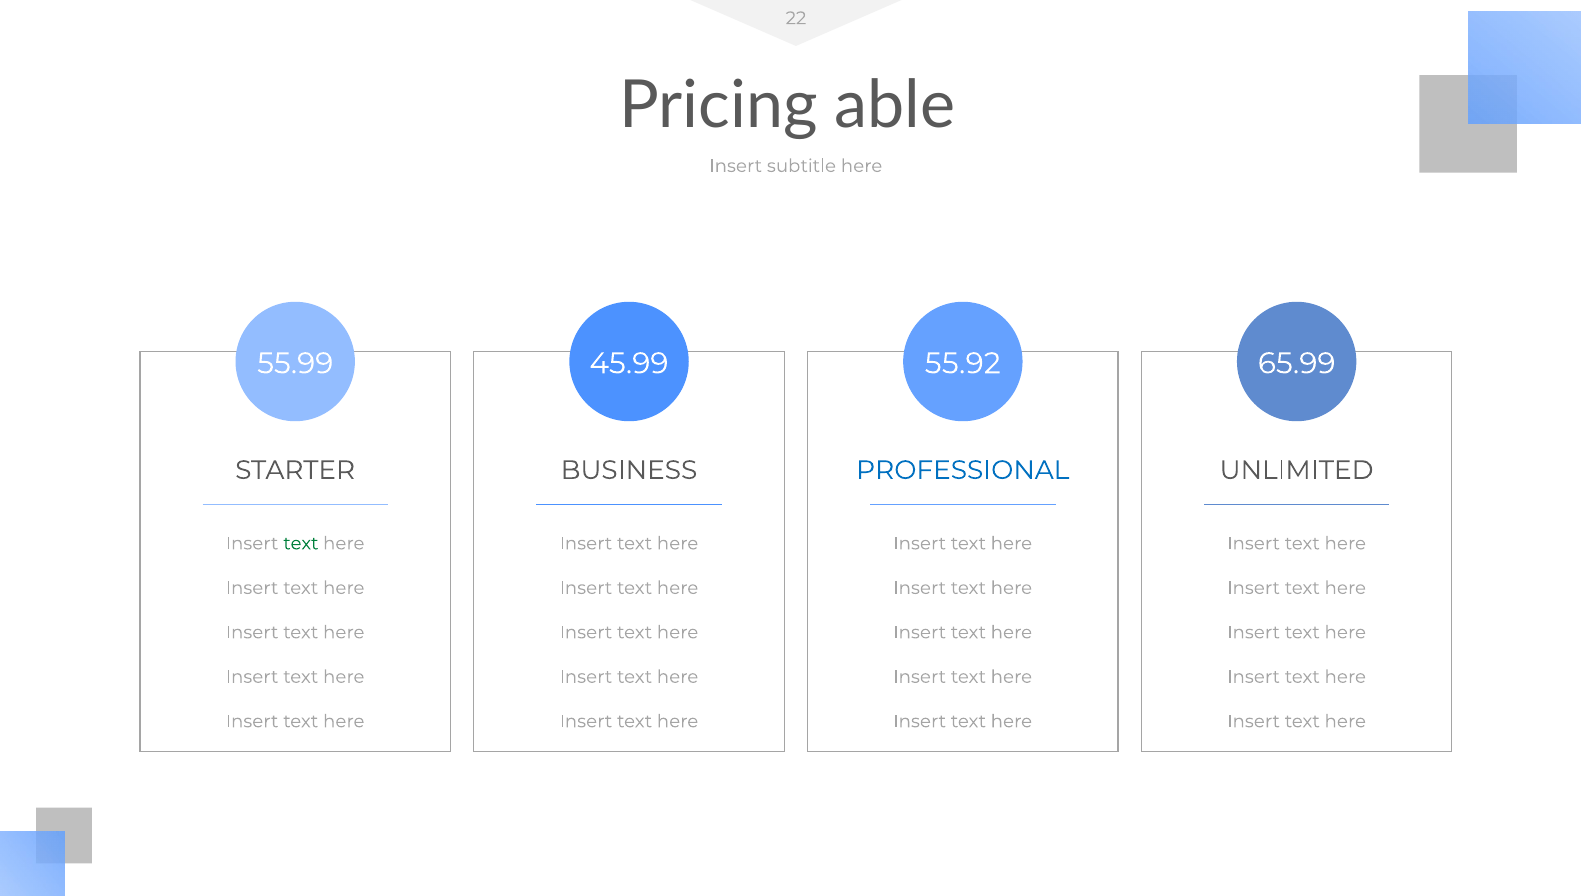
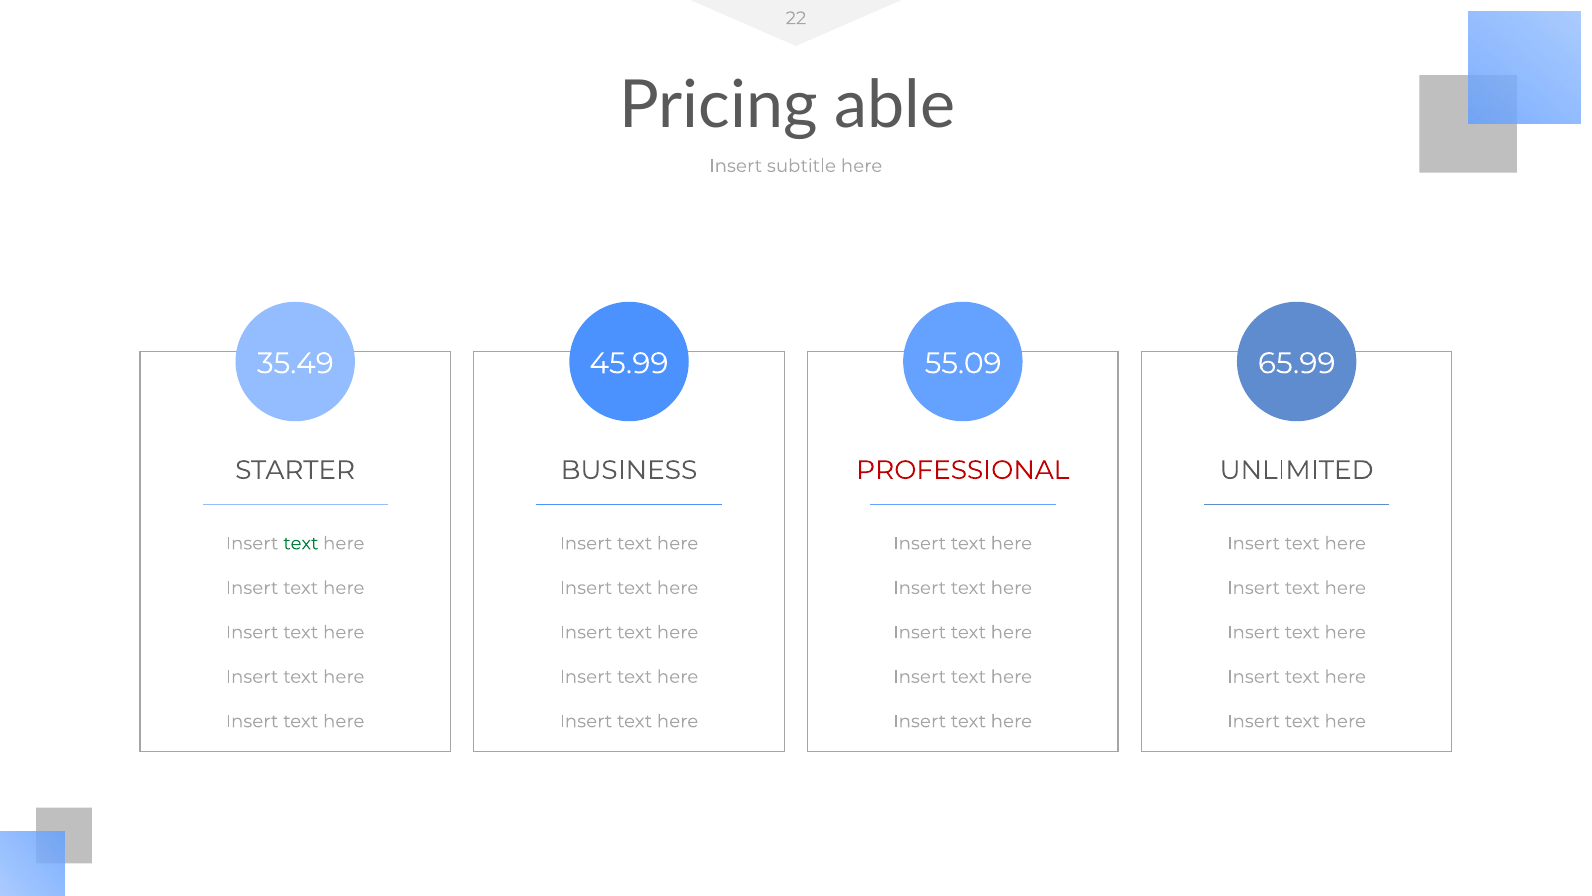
55.99: 55.99 -> 35.49
55.92: 55.92 -> 55.09
PROFESSIONAL colour: blue -> red
